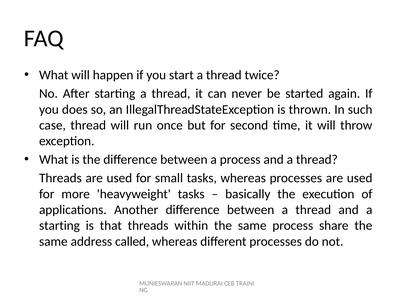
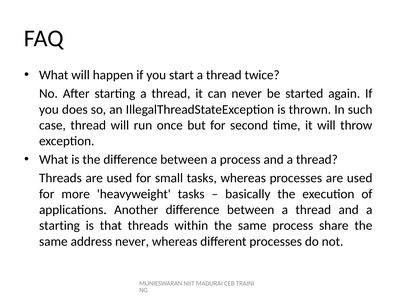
address called: called -> never
